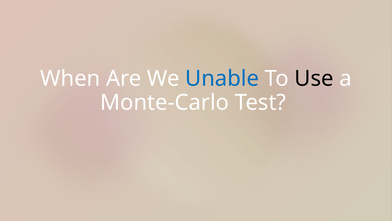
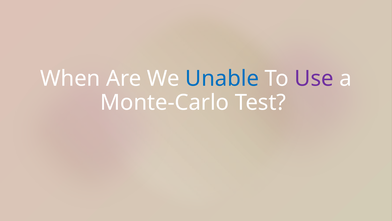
Use colour: black -> purple
